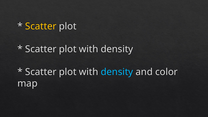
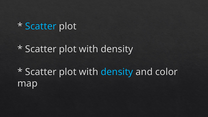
Scatter at (41, 26) colour: yellow -> light blue
